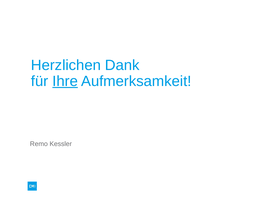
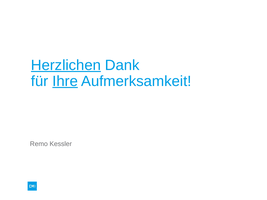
Herzlichen underline: none -> present
